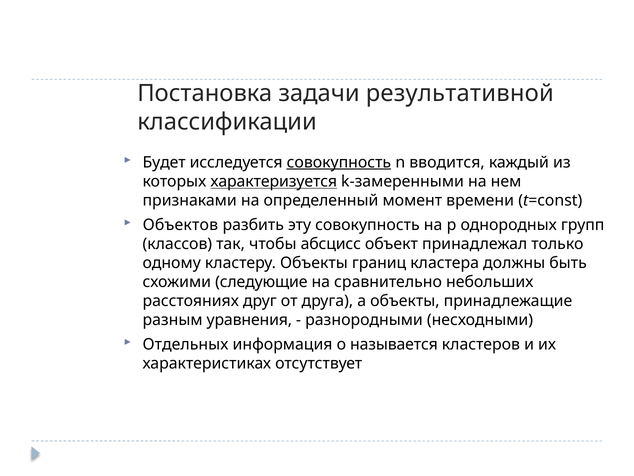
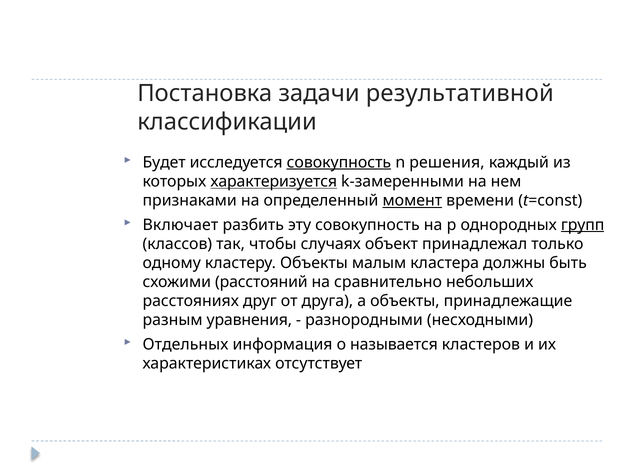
вводится: вводится -> решения
момент underline: none -> present
Объектов: Объектов -> Включает
групп underline: none -> present
абсцисс: абсцисс -> случаях
границ: границ -> малым
следующие: следующие -> расстояний
